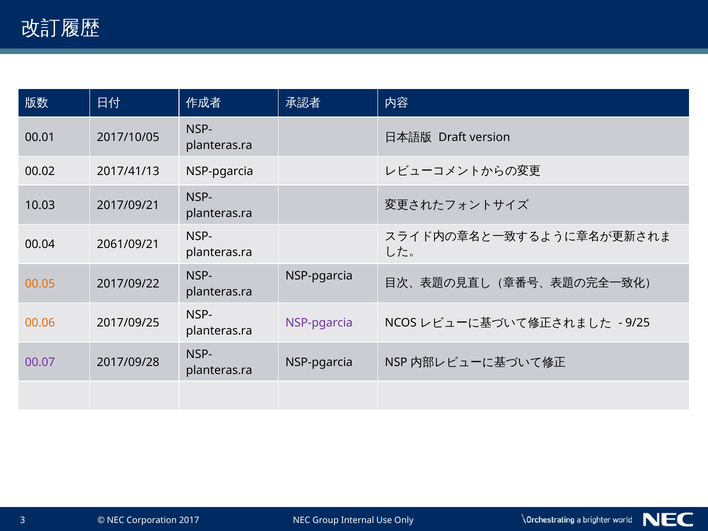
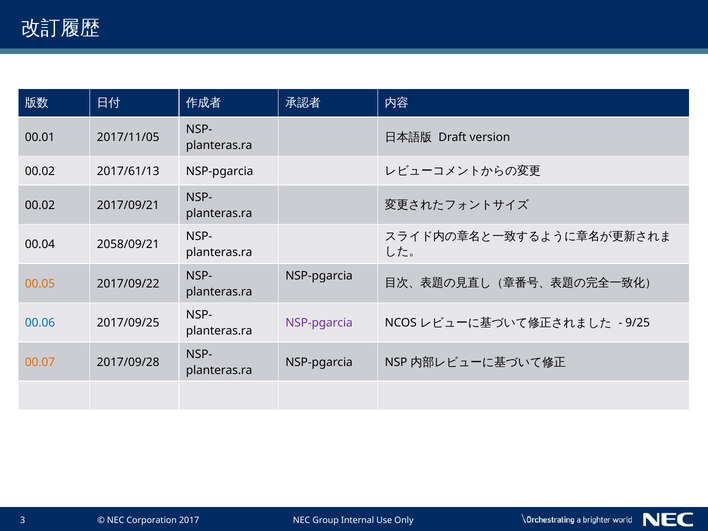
2017/10/05: 2017/10/05 -> 2017/11/05
2017/41/13: 2017/41/13 -> 2017/61/13
10.03 at (40, 205): 10.03 -> 00.02
2061/09/21: 2061/09/21 -> 2058/09/21
00.06 colour: orange -> blue
00.07 colour: purple -> orange
